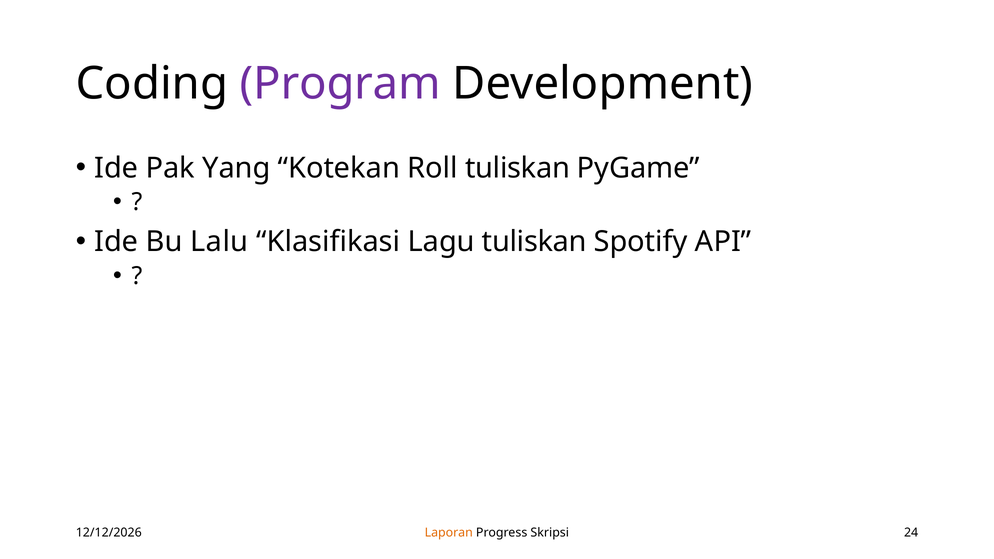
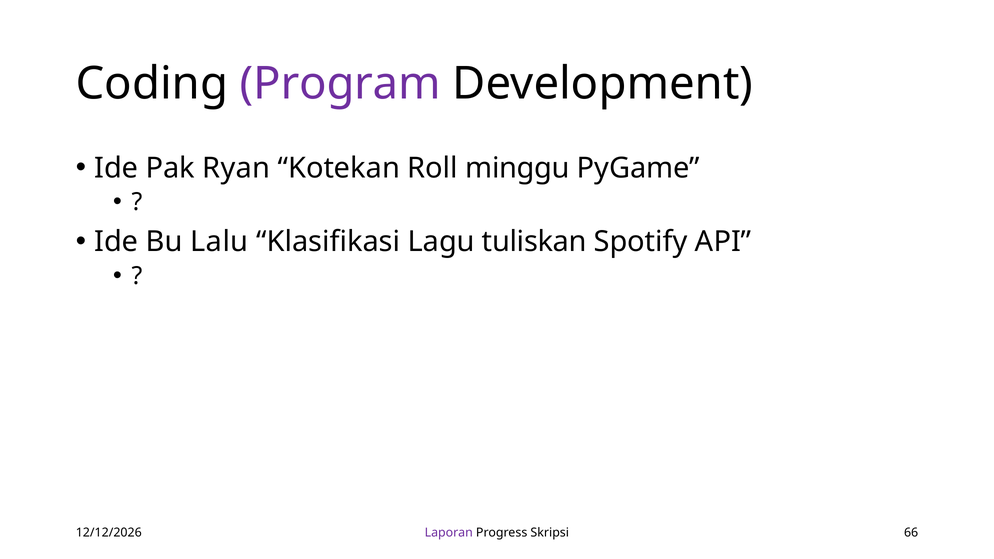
Yang: Yang -> Ryan
Roll tuliskan: tuliskan -> minggu
Laporan colour: orange -> purple
24: 24 -> 66
